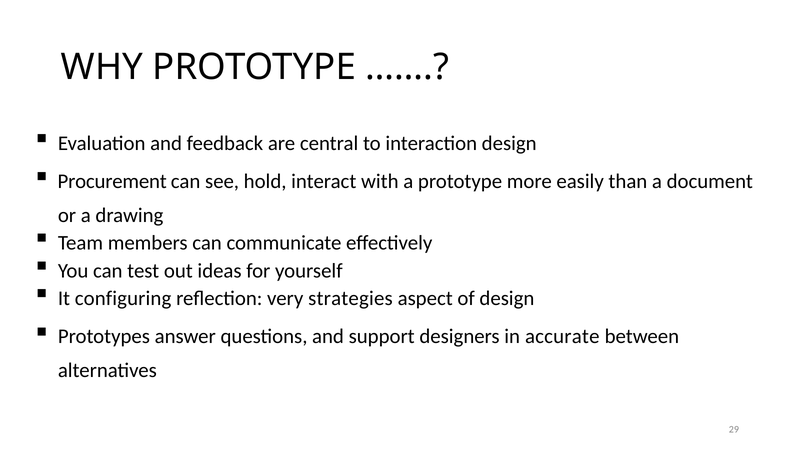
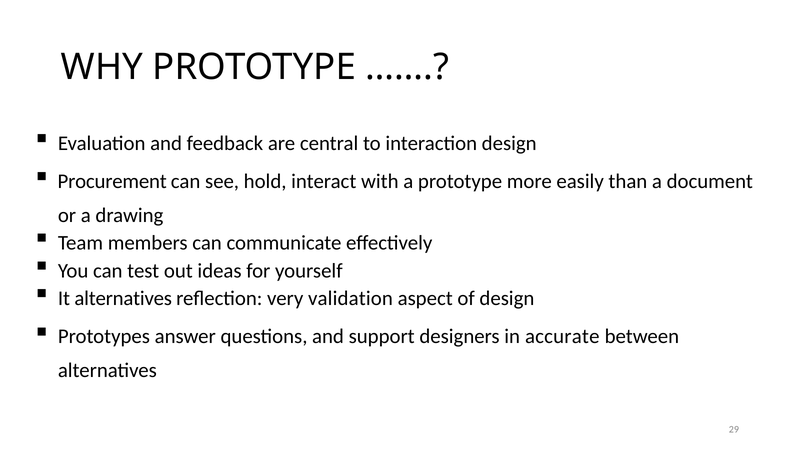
It configuring: configuring -> alternatives
strategies: strategies -> validation
